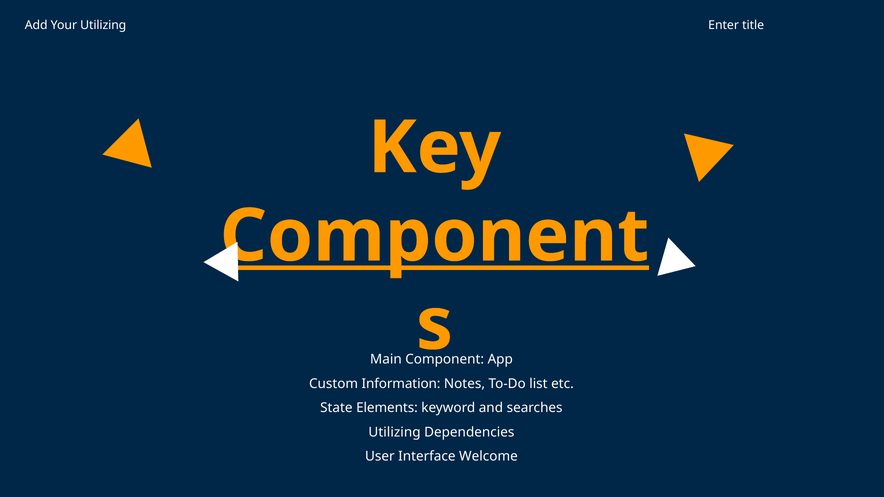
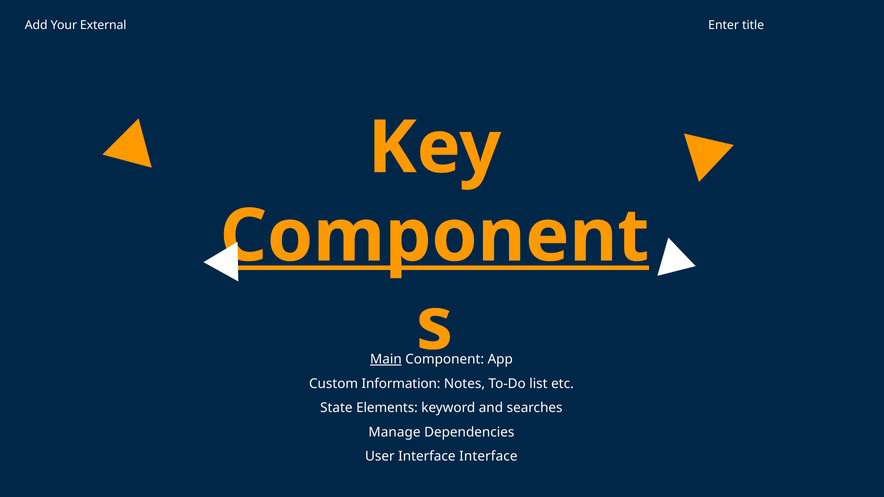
Your Utilizing: Utilizing -> External
Main underline: none -> present
Utilizing at (395, 432): Utilizing -> Manage
Interface Welcome: Welcome -> Interface
